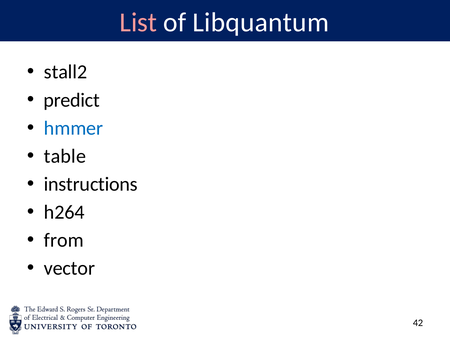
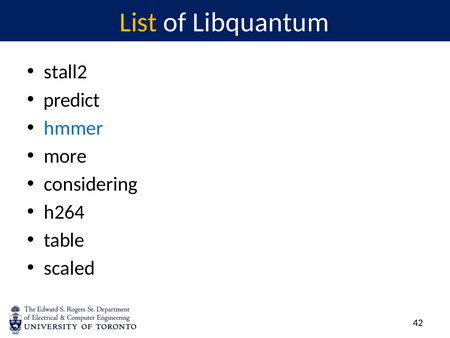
List colour: pink -> yellow
table: table -> more
instructions: instructions -> considering
from: from -> table
vector: vector -> scaled
